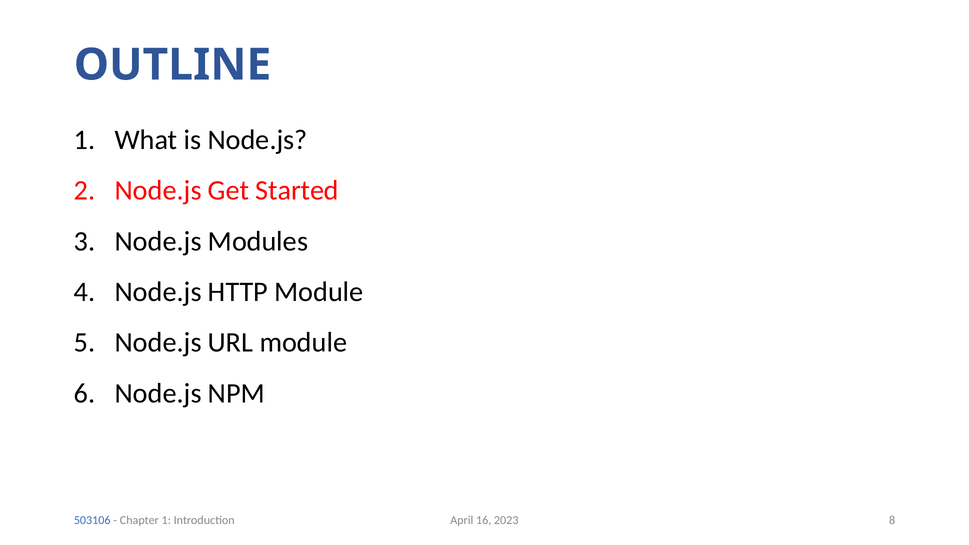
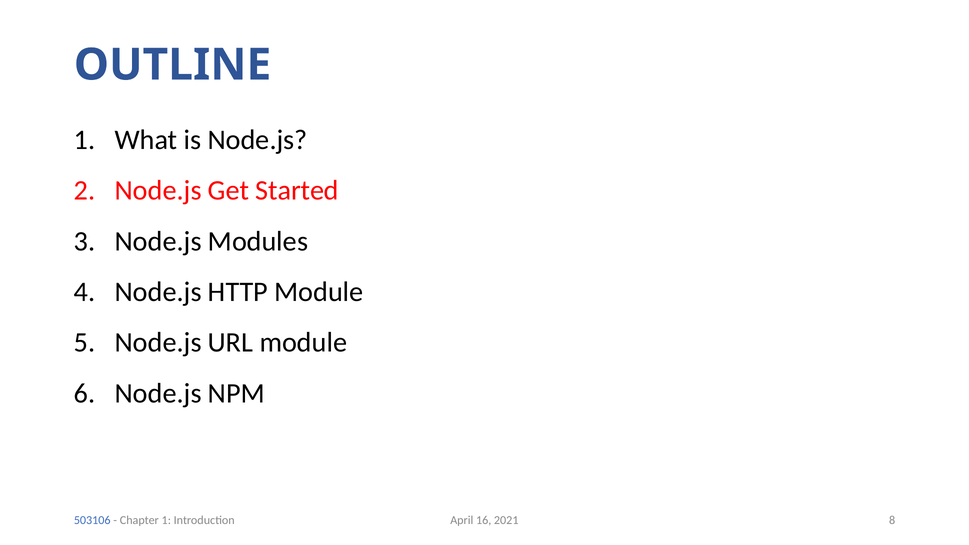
2023: 2023 -> 2021
